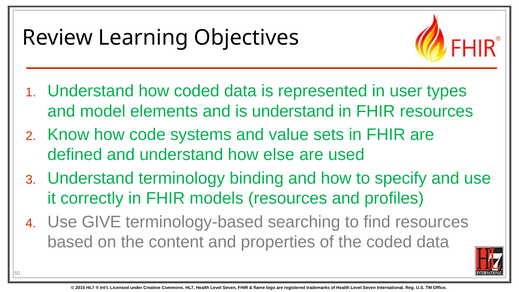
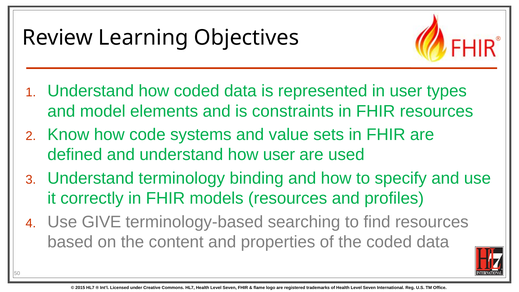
is understand: understand -> constraints
how else: else -> user
